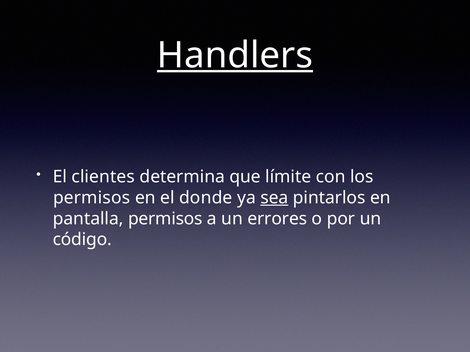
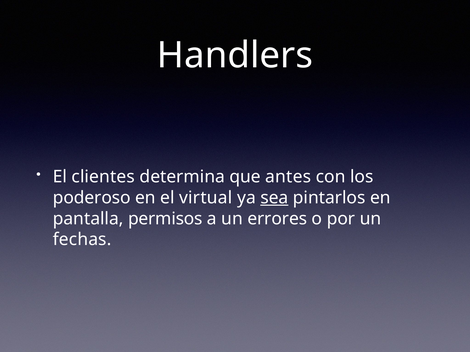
Handlers underline: present -> none
límite: límite -> antes
permisos at (92, 198): permisos -> poderoso
donde: donde -> virtual
código: código -> fechas
